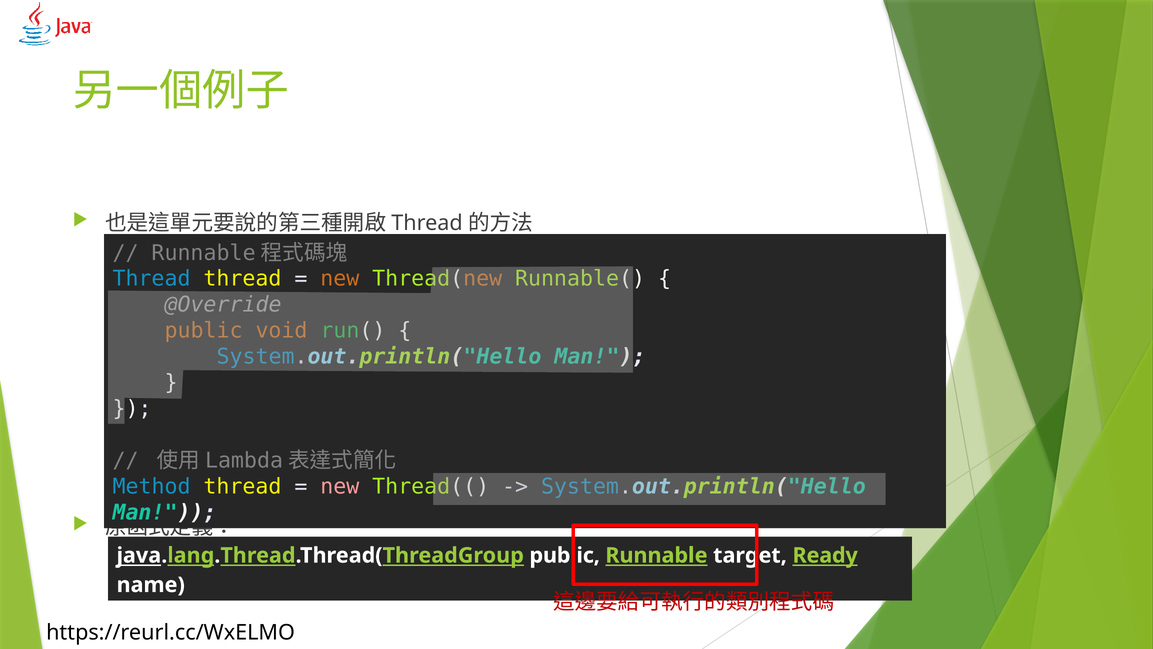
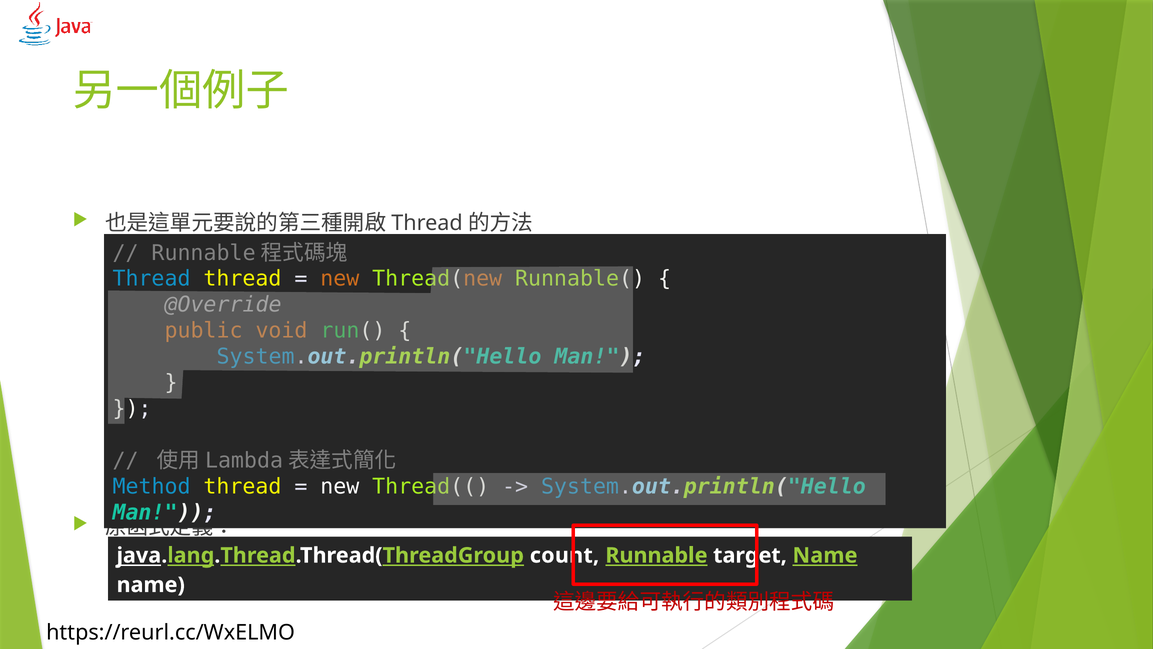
new at (340, 486) colour: pink -> white
java.lang.Thread.Thread(ThreadGroup public: public -> count
target Ready: Ready -> Name
